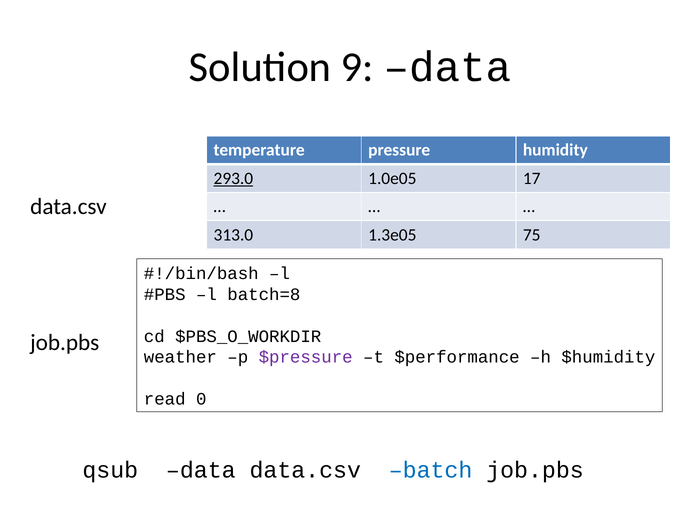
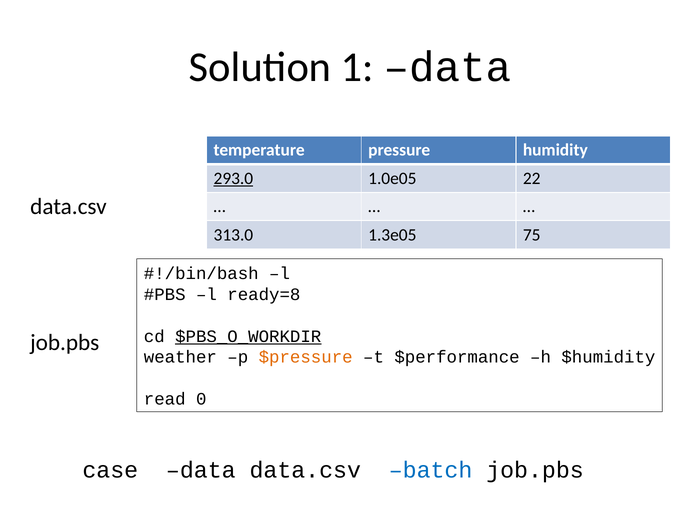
9: 9 -> 1
17: 17 -> 22
batch=8: batch=8 -> ready=8
$PBS_O_WORKDIR underline: none -> present
$pressure colour: purple -> orange
qsub: qsub -> case
